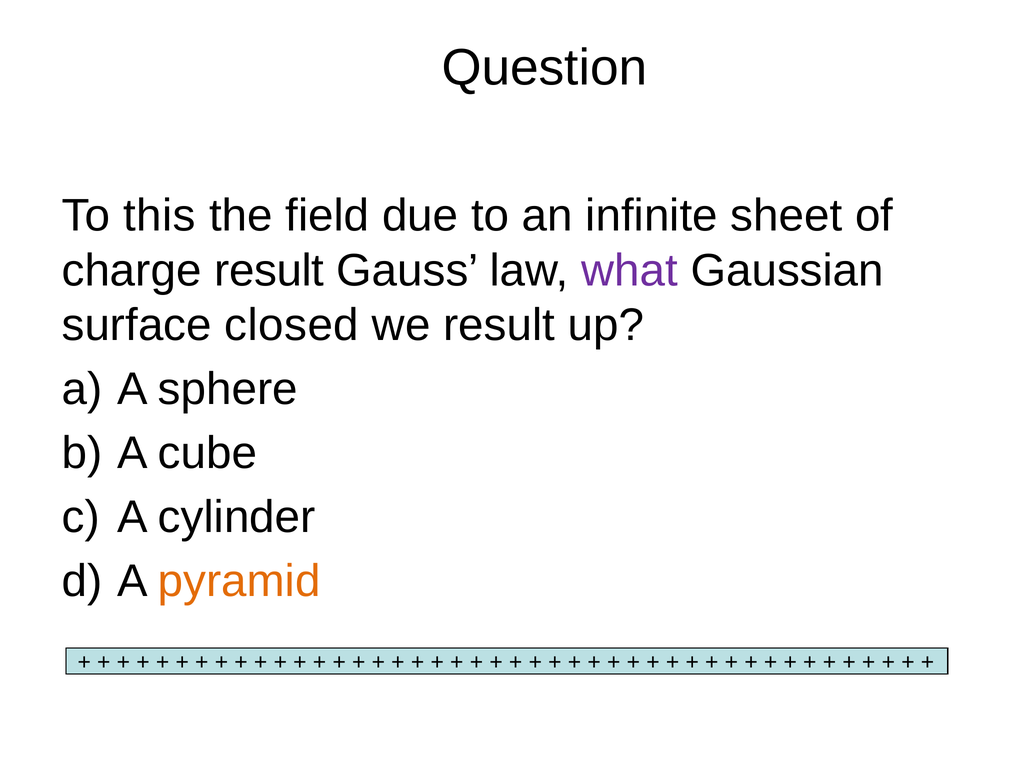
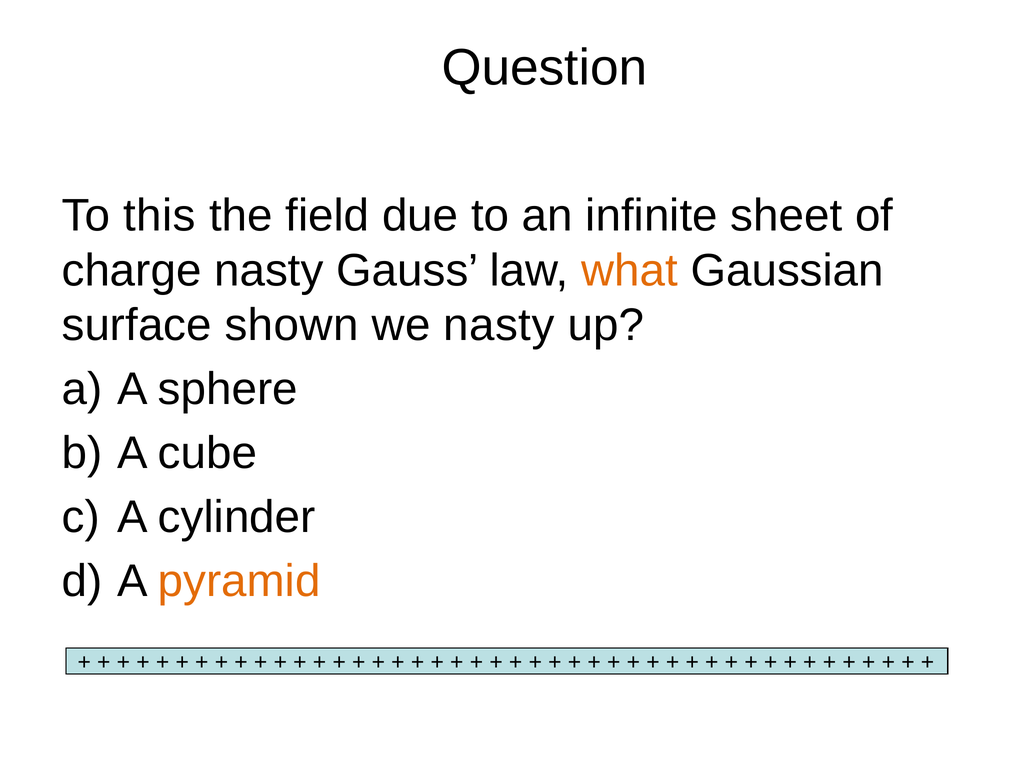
charge result: result -> nasty
what colour: purple -> orange
closed: closed -> shown
we result: result -> nasty
